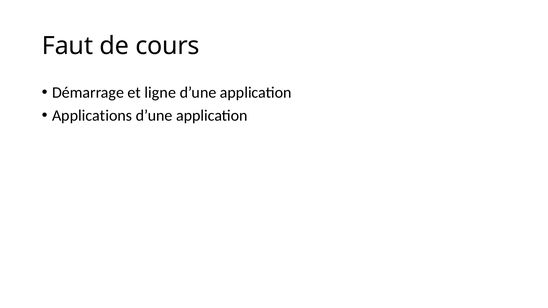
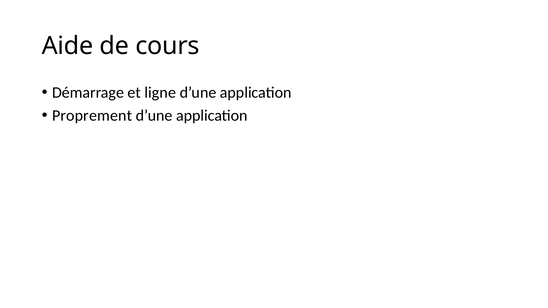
Faut: Faut -> Aide
Applications: Applications -> Proprement
